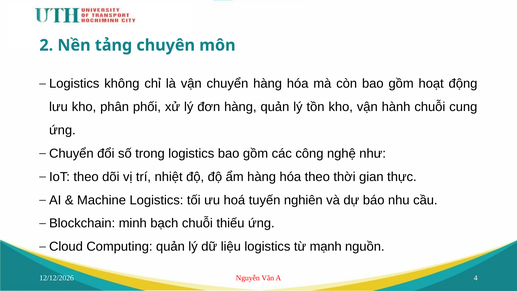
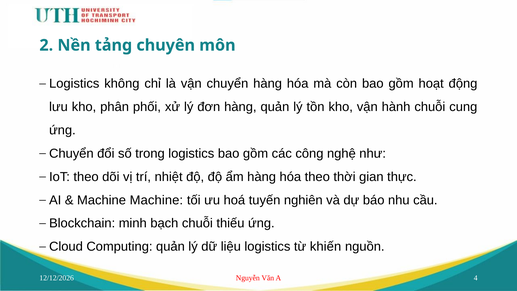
Machine Logistics: Logistics -> Machine
mạnh: mạnh -> khiến
